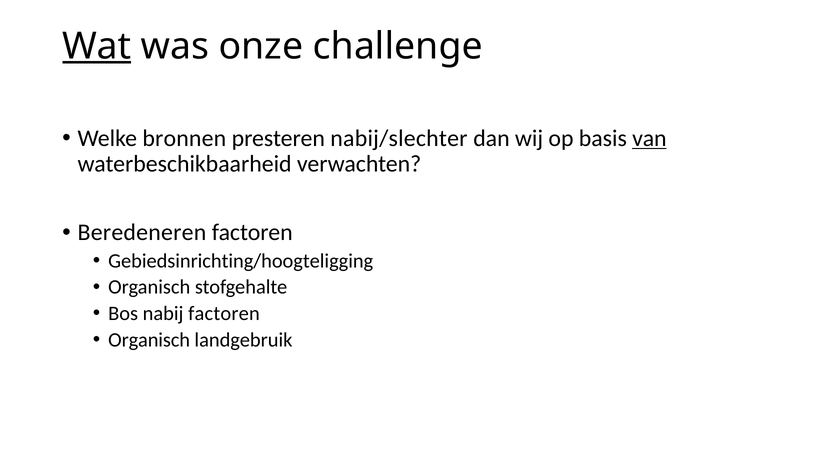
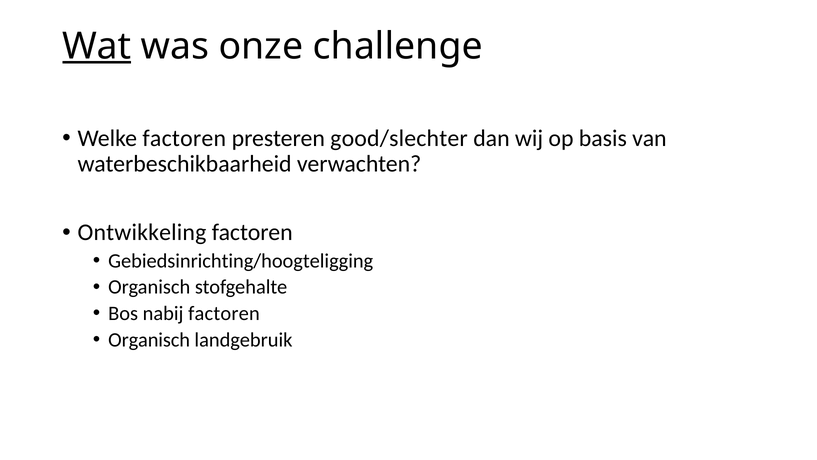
Welke bronnen: bronnen -> factoren
nabij/slechter: nabij/slechter -> good/slechter
van underline: present -> none
Beredeneren: Beredeneren -> Ontwikkeling
